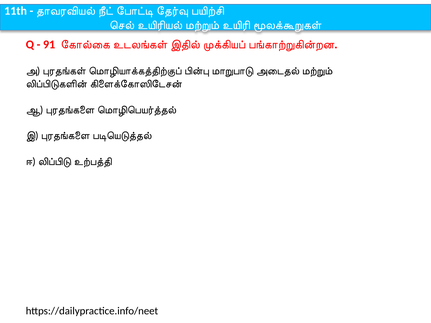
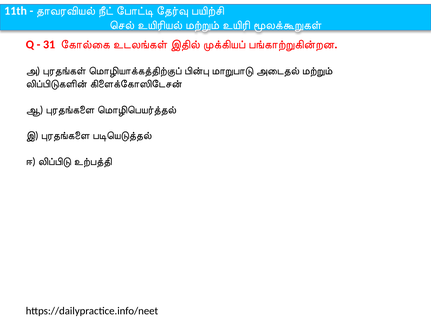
91: 91 -> 31
